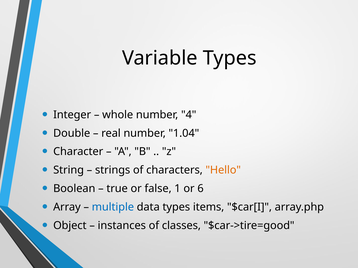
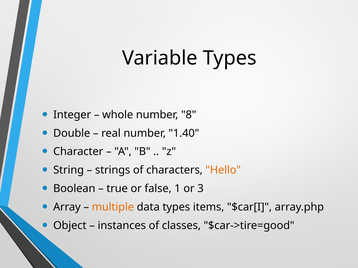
4: 4 -> 8
1.04: 1.04 -> 1.40
6: 6 -> 3
multiple colour: blue -> orange
